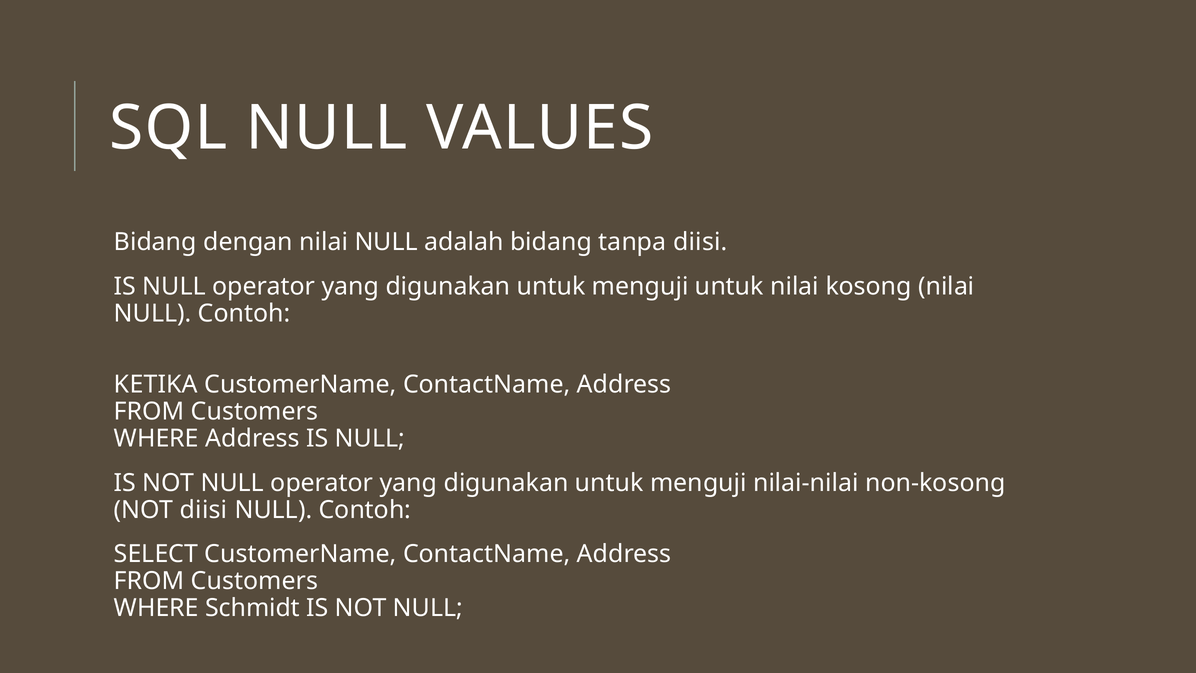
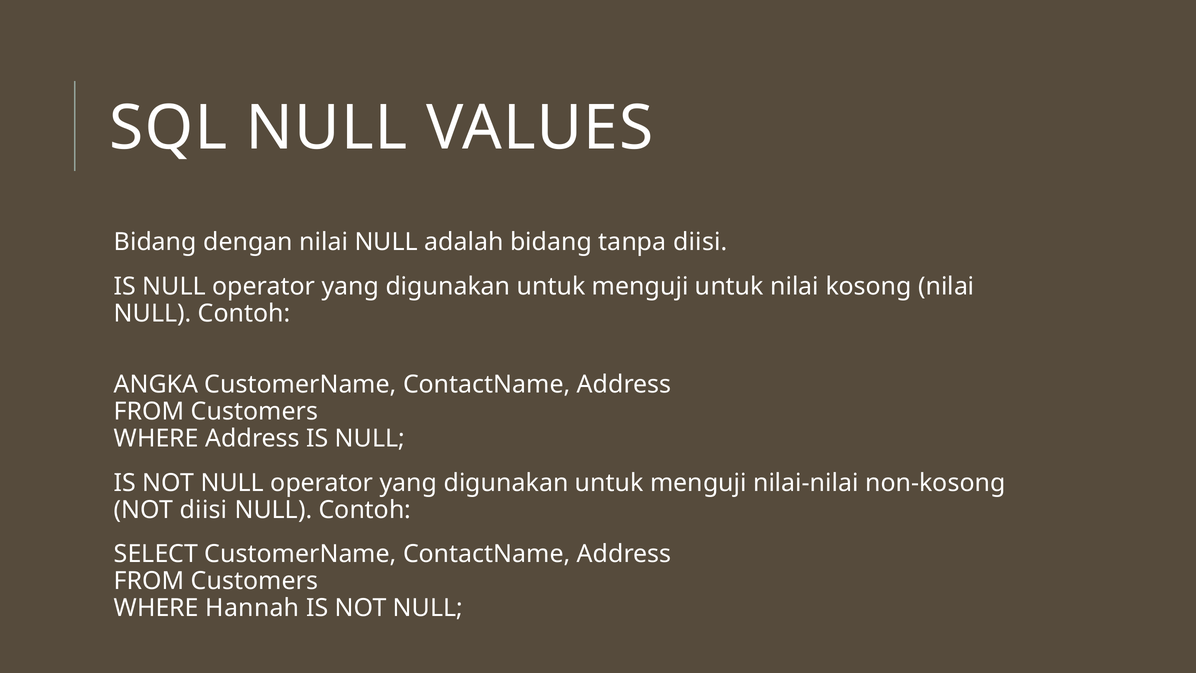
KETIKA: KETIKA -> ANGKA
Schmidt: Schmidt -> Hannah
